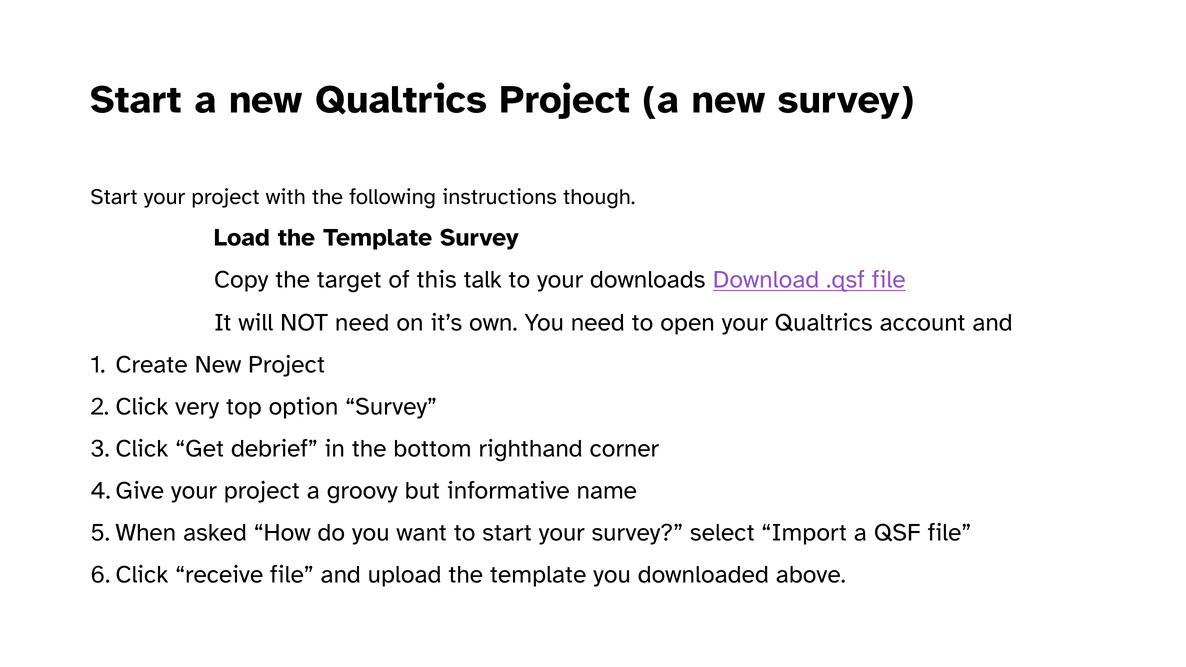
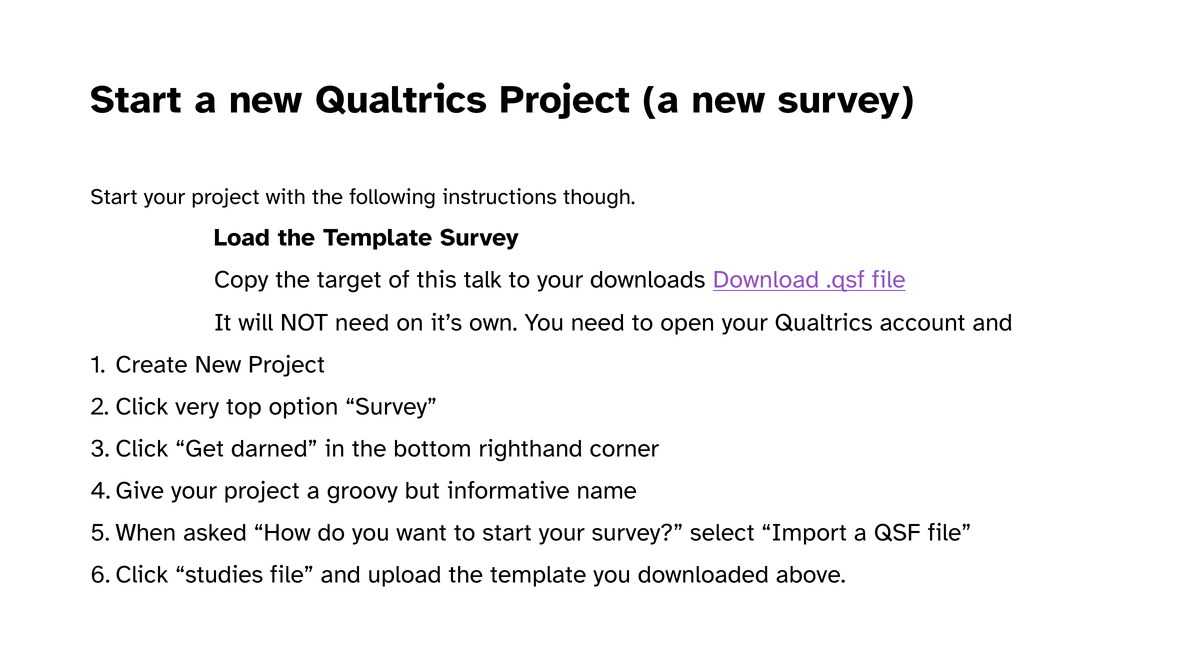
debrief: debrief -> darned
receive: receive -> studies
